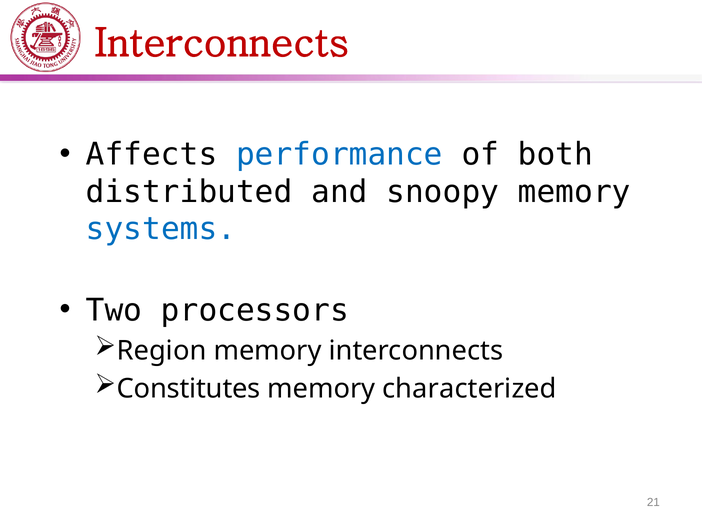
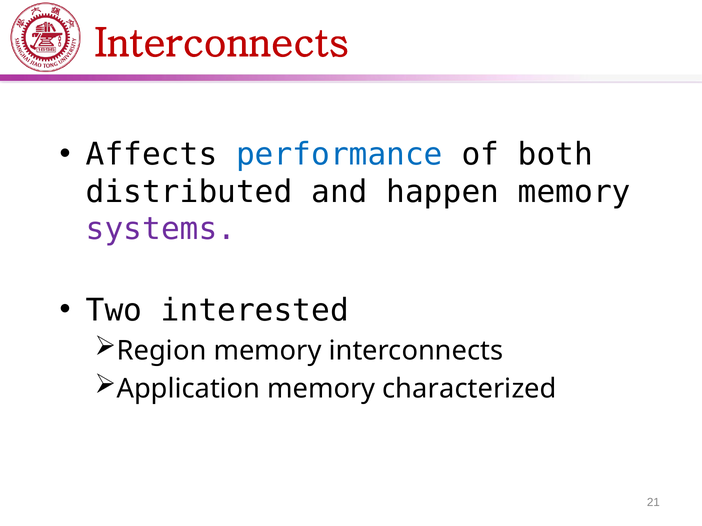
snoopy: snoopy -> happen
systems colour: blue -> purple
processors: processors -> interested
Constitutes: Constitutes -> Application
